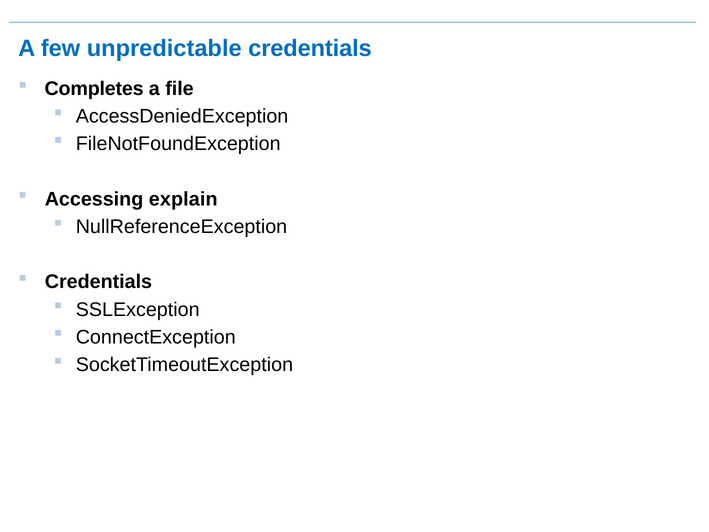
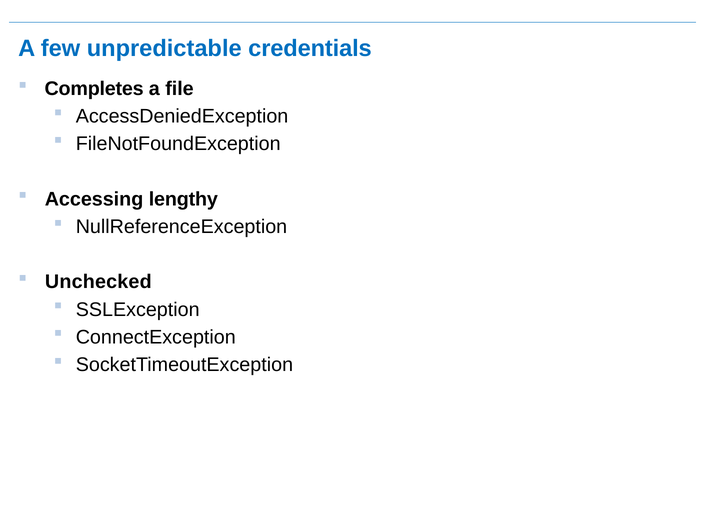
explain: explain -> lengthy
Credentials at (98, 282): Credentials -> Unchecked
